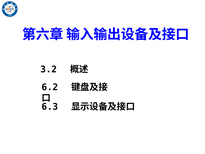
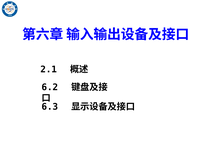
3.2: 3.2 -> 2.1
